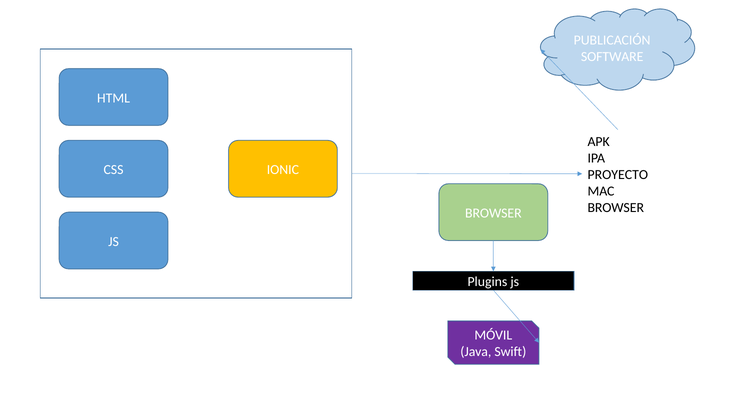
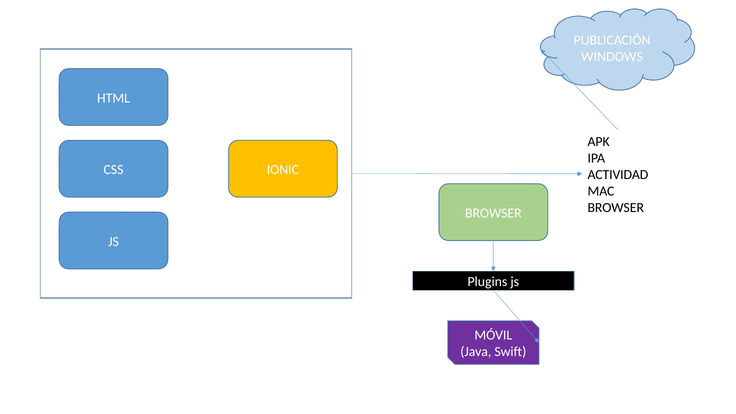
SOFTWARE: SOFTWARE -> WINDOWS
PROYECTO: PROYECTO -> ACTIVIDAD
